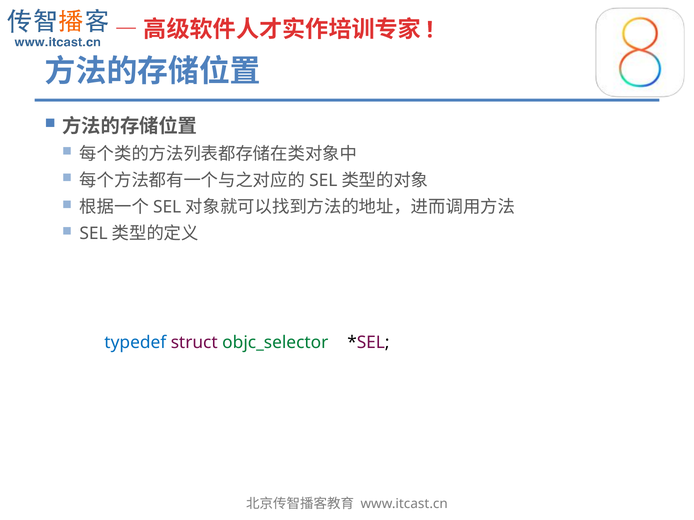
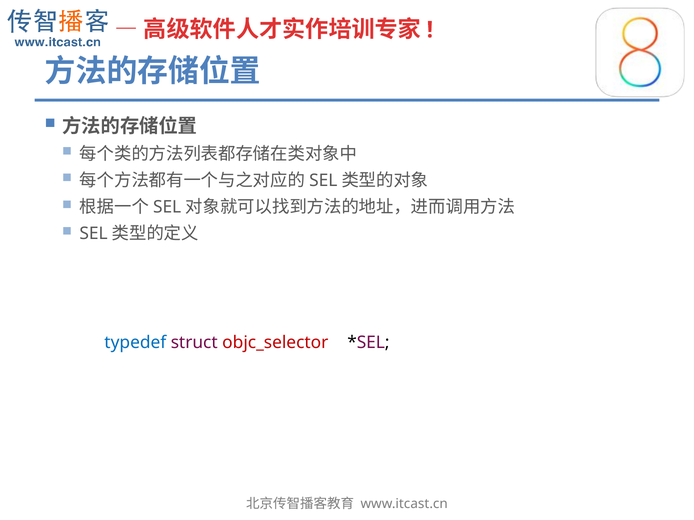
objc_selector colour: green -> red
